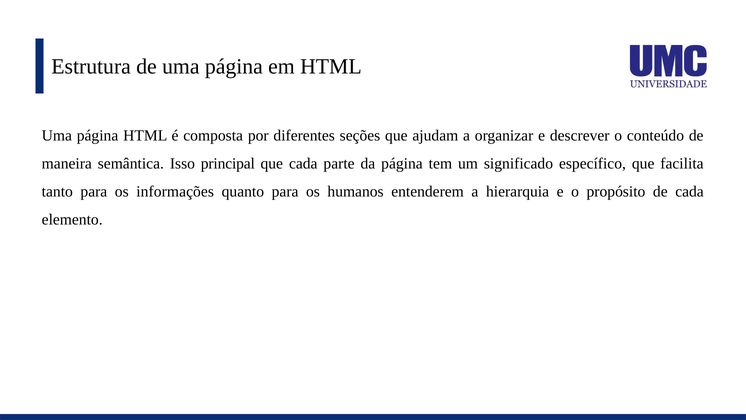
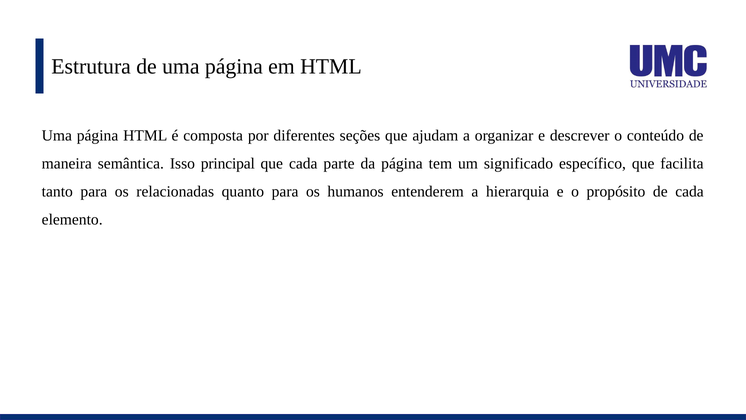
informações: informações -> relacionadas
